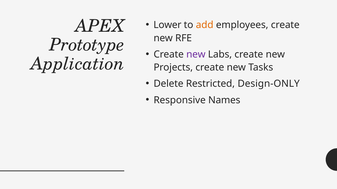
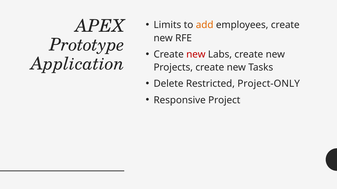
Lower: Lower -> Limits
new at (196, 54) colour: purple -> red
Design-ONLY: Design-ONLY -> Project-ONLY
Names: Names -> Project
